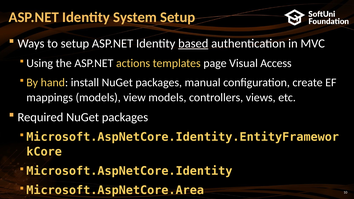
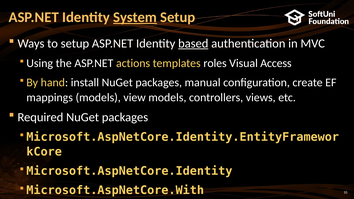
System underline: none -> present
page: page -> roles
Microsoft.AspNetCore.Area: Microsoft.AspNetCore.Area -> Microsoft.AspNetCore.With
